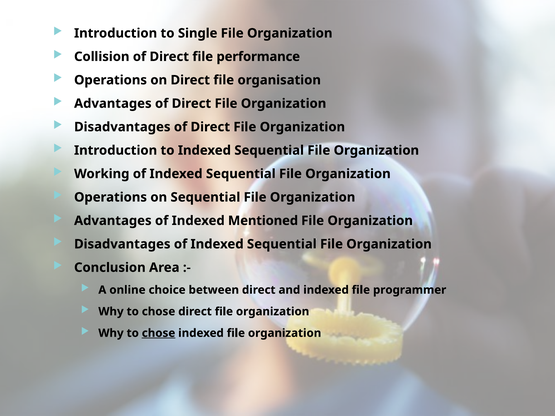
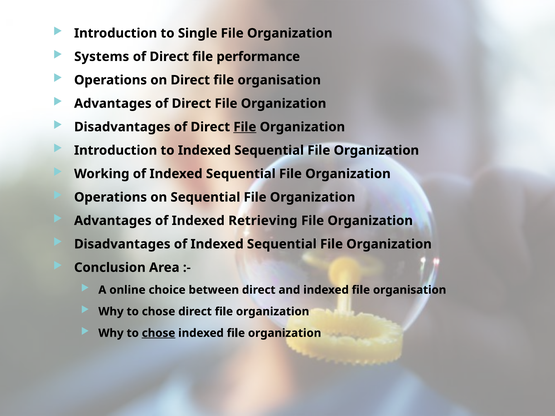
Collision: Collision -> Systems
File at (245, 127) underline: none -> present
Mentioned: Mentioned -> Retrieving
indexed file programmer: programmer -> organisation
